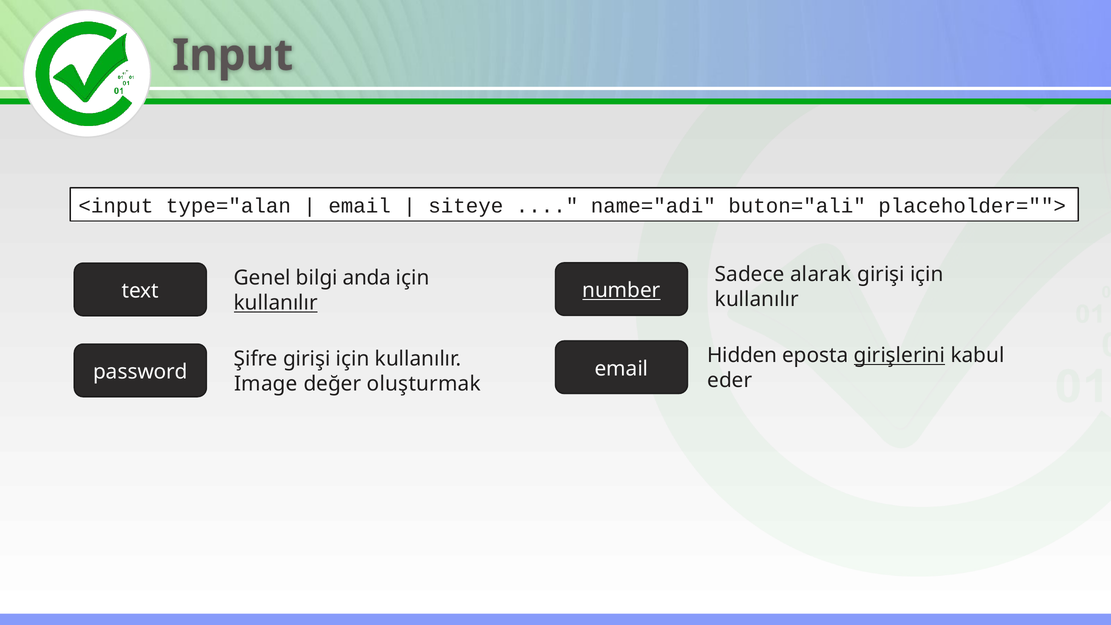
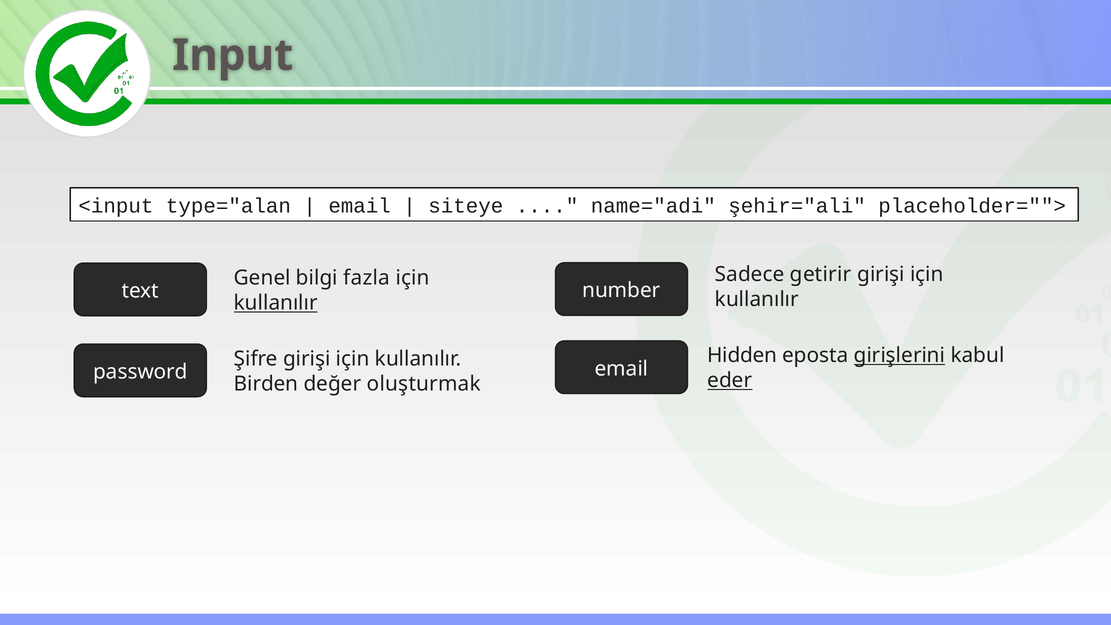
buton="ali: buton="ali -> şehir="ali
alarak: alarak -> getirir
anda: anda -> fazla
number underline: present -> none
eder underline: none -> present
Image: Image -> Birden
